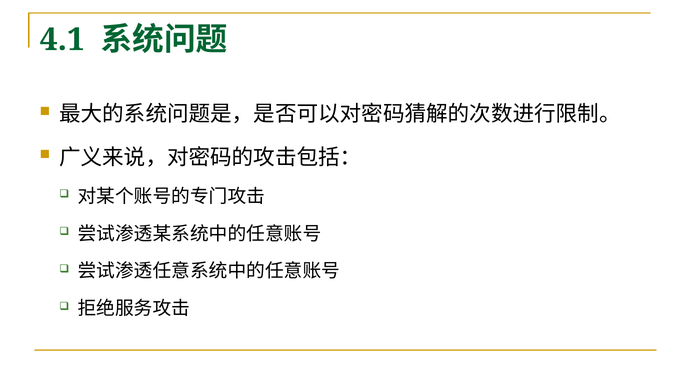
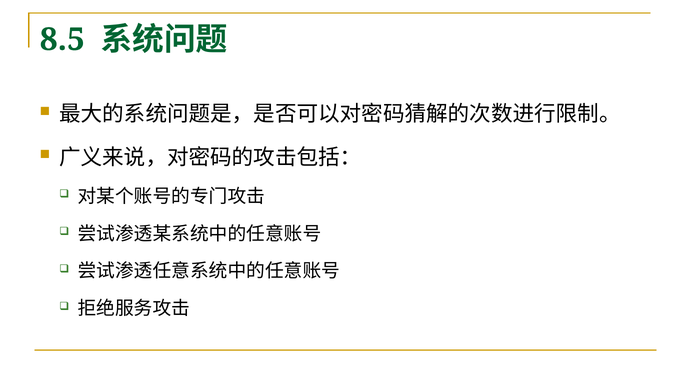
4.1: 4.1 -> 8.5
